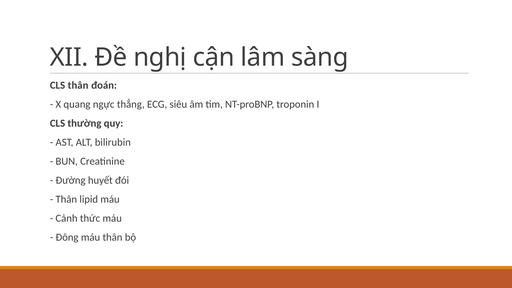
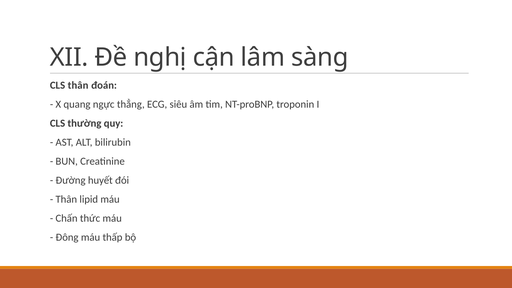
Cảnh: Cảnh -> Chấn
máu thân: thân -> thấp
